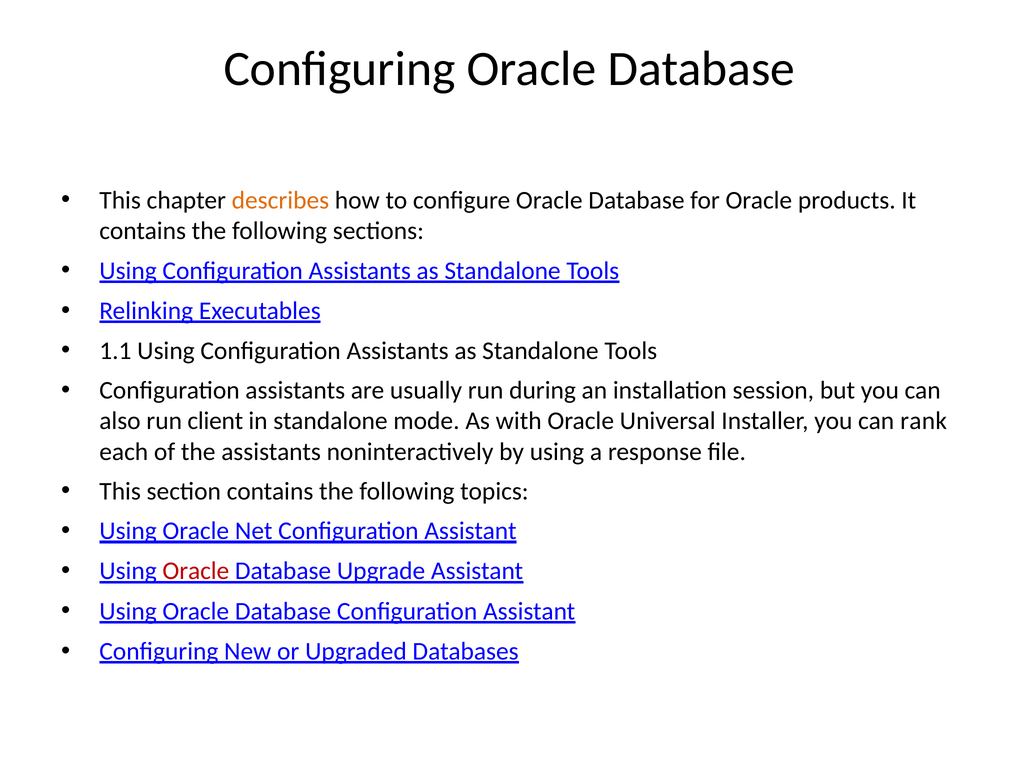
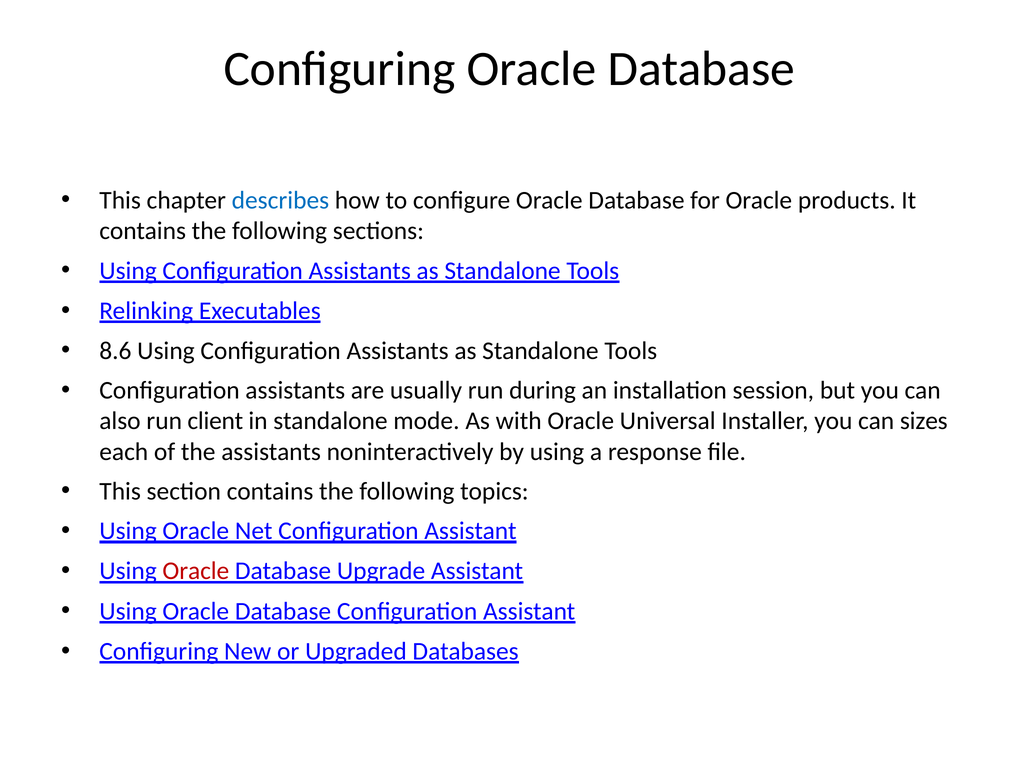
describes colour: orange -> blue
1.1: 1.1 -> 8.6
rank: rank -> sizes
